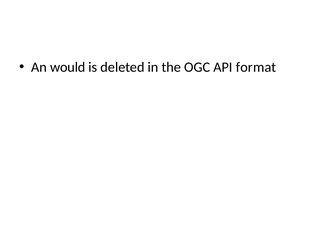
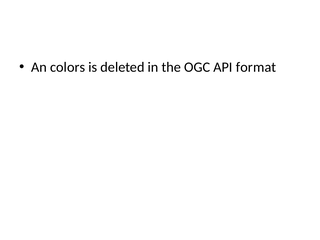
would: would -> colors
